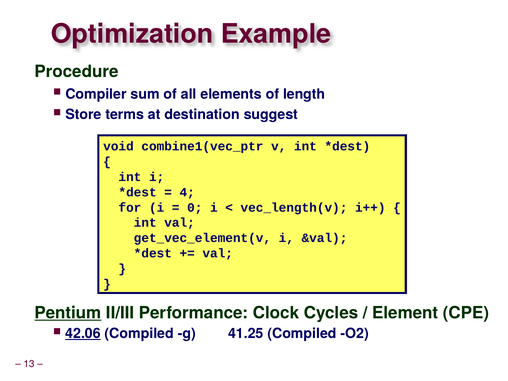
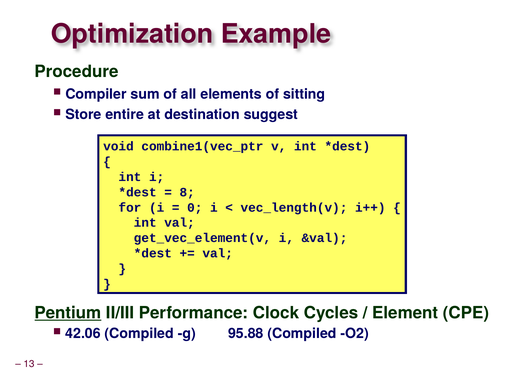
length: length -> sitting
terms: terms -> entire
4: 4 -> 8
42.06 underline: present -> none
41.25: 41.25 -> 95.88
